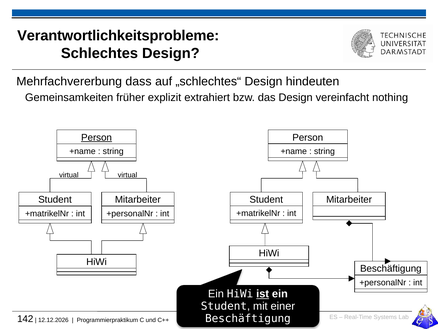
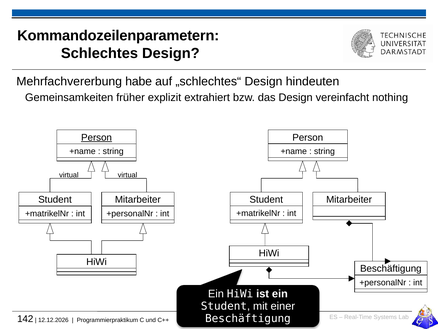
Verantwortlichkeitsprobleme: Verantwortlichkeitsprobleme -> Kommandozeilenparametern
dass: dass -> habe
ist underline: present -> none
